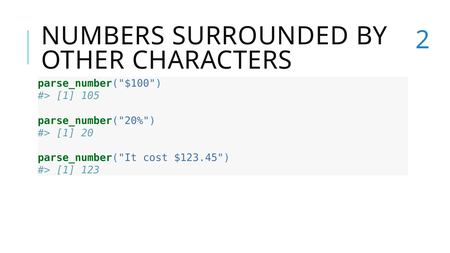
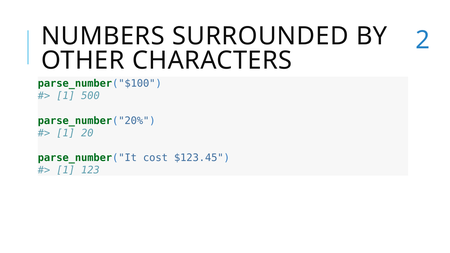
105: 105 -> 500
